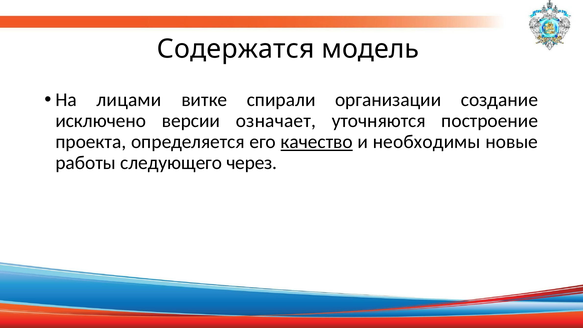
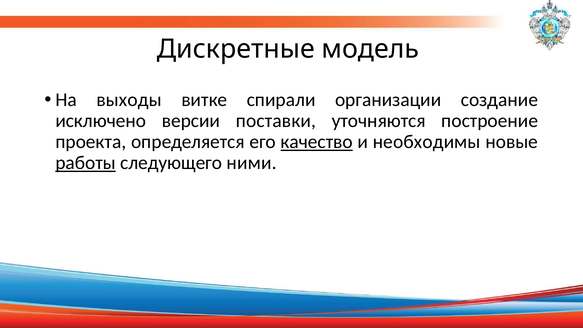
Содержатся: Содержатся -> Дискретные
лицами: лицами -> выходы
означает: означает -> поставки
работы underline: none -> present
через: через -> ними
